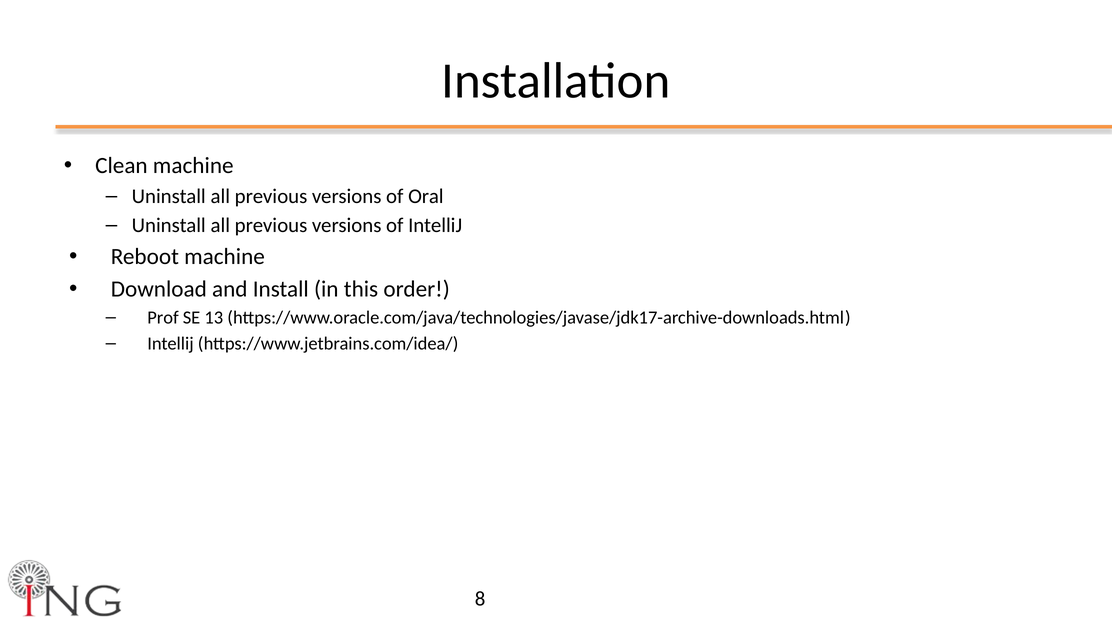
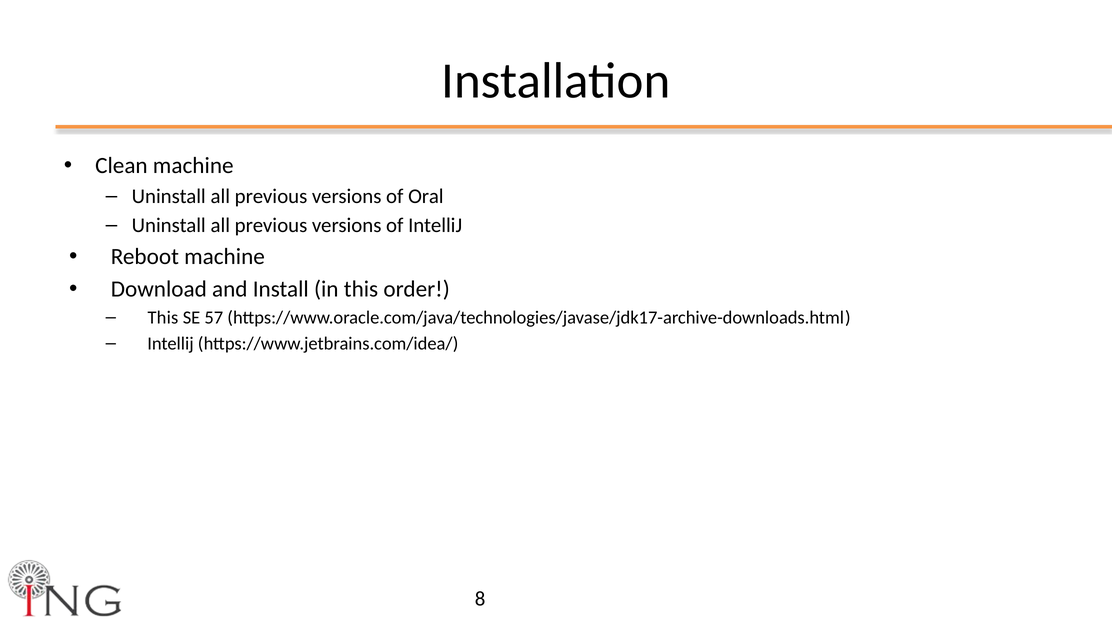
Prof at (163, 317): Prof -> This
13: 13 -> 57
